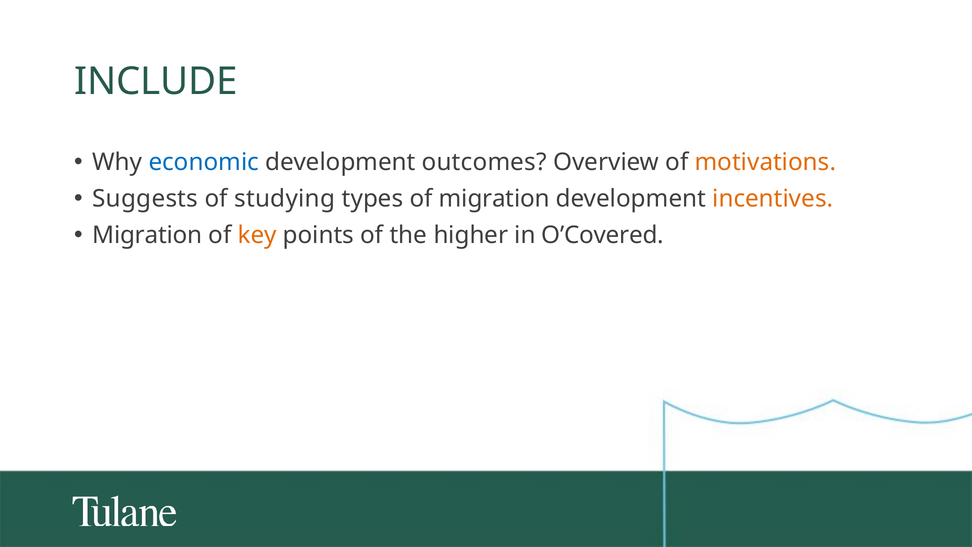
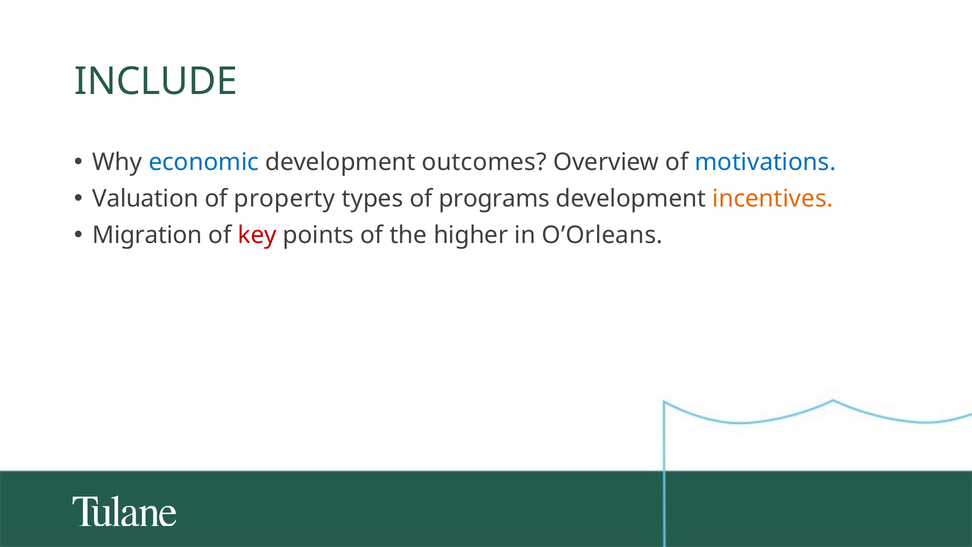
motivations colour: orange -> blue
Suggests: Suggests -> Valuation
studying: studying -> property
of migration: migration -> programs
key colour: orange -> red
O’Covered: O’Covered -> O’Orleans
